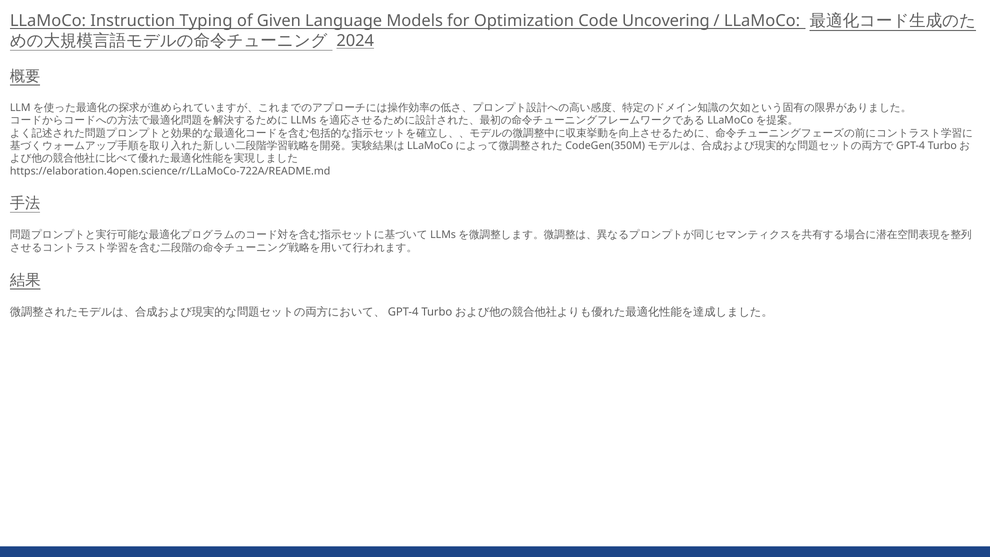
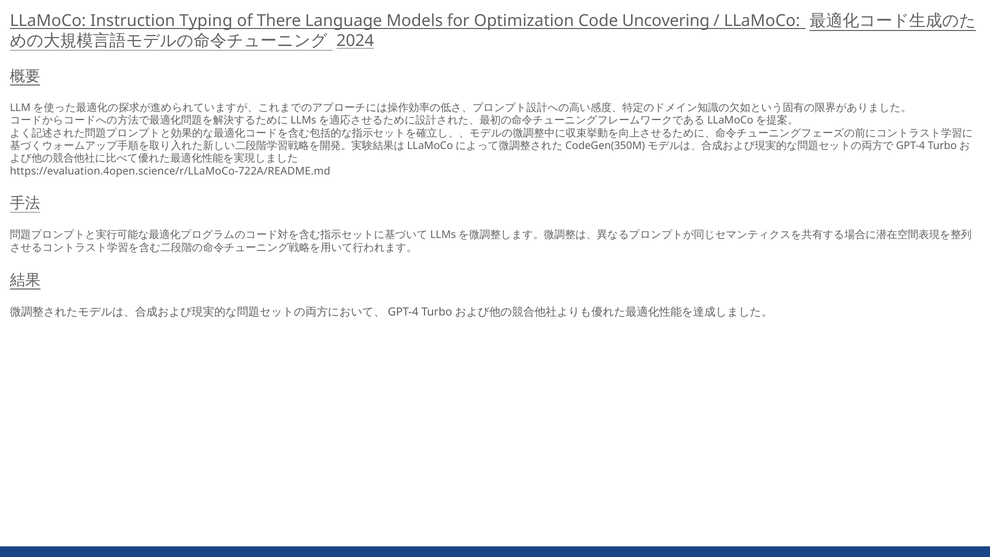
Given: Given -> There
https://elaboration.4open.science/r/LLaMoCo-722A/README.md: https://elaboration.4open.science/r/LLaMoCo-722A/README.md -> https://evaluation.4open.science/r/LLaMoCo-722A/README.md
